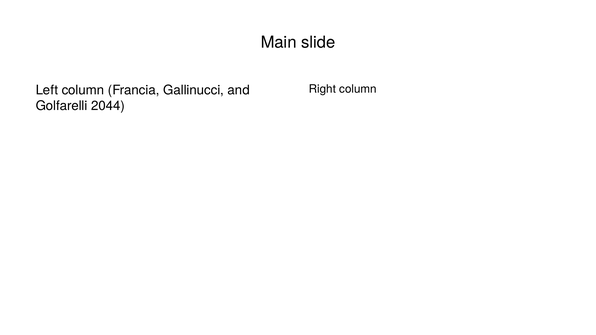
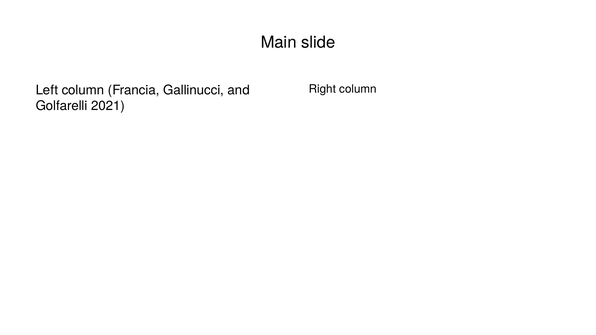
2044: 2044 -> 2021
